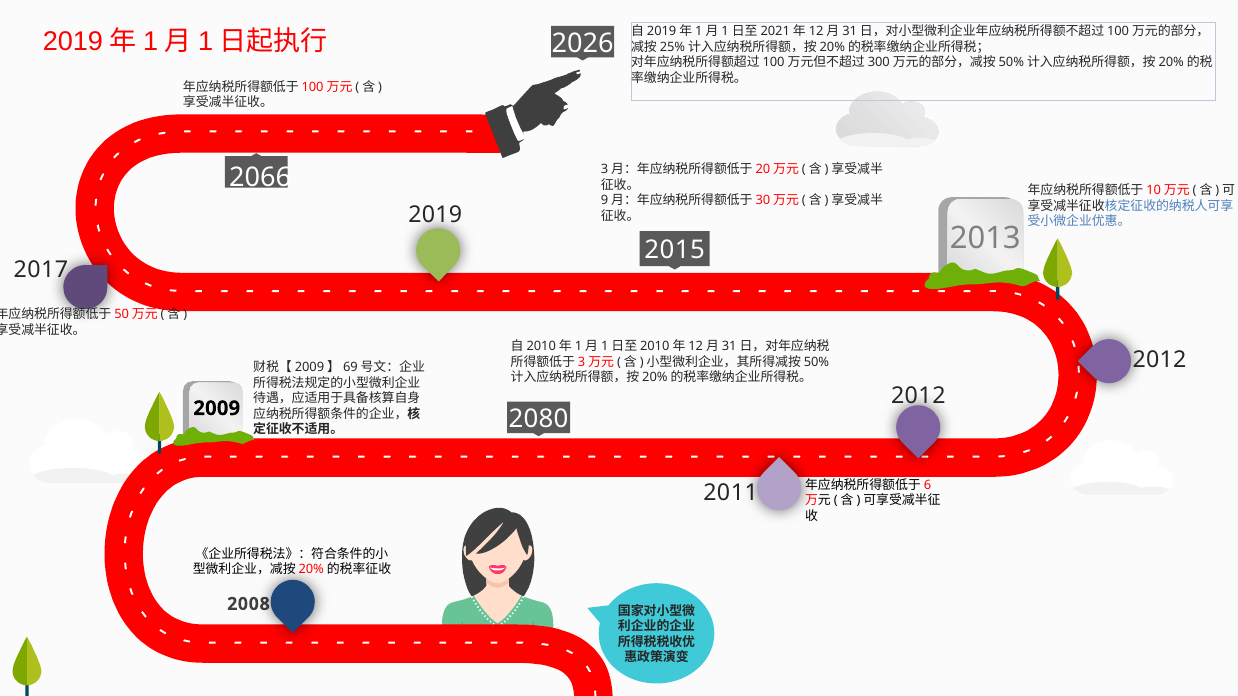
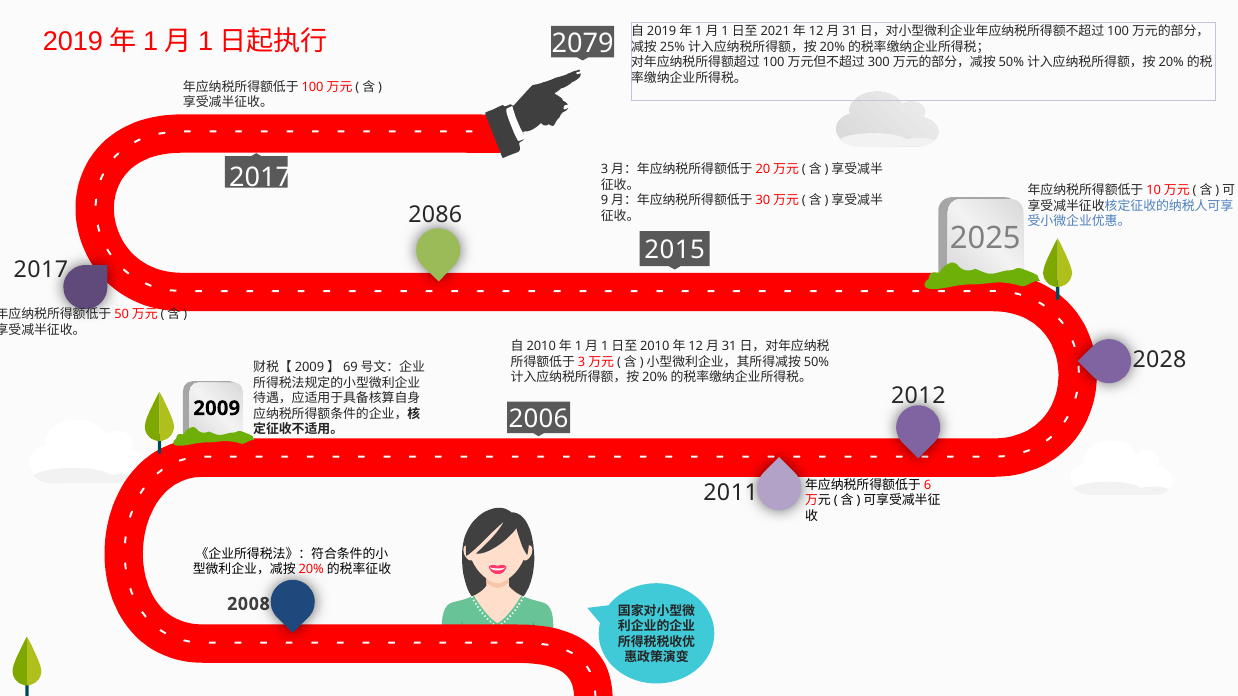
2026: 2026 -> 2079
2066 at (260, 178): 2066 -> 2017
2019: 2019 -> 2086
2013: 2013 -> 2025
2012 at (1160, 361): 2012 -> 2028
2080: 2080 -> 2006
